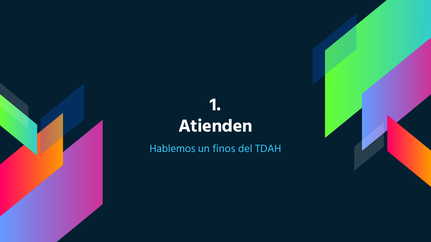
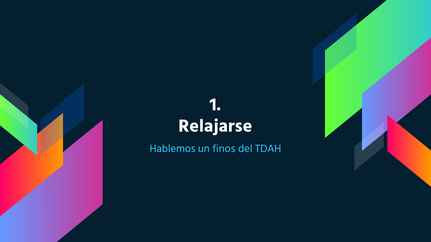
Atienden: Atienden -> Relajarse
